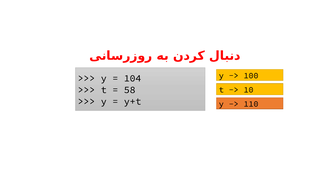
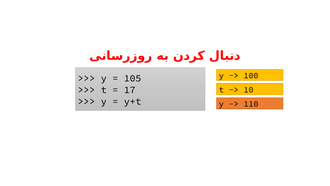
104: 104 -> 105
58: 58 -> 17
